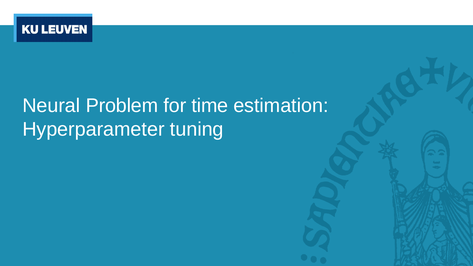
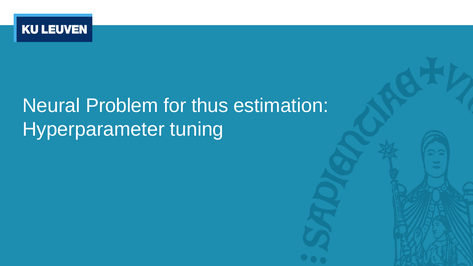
time: time -> thus
